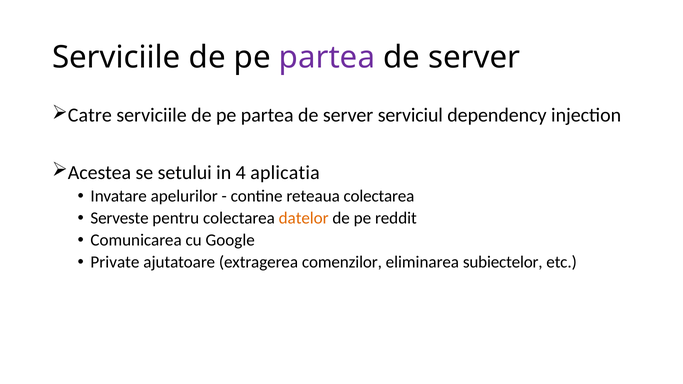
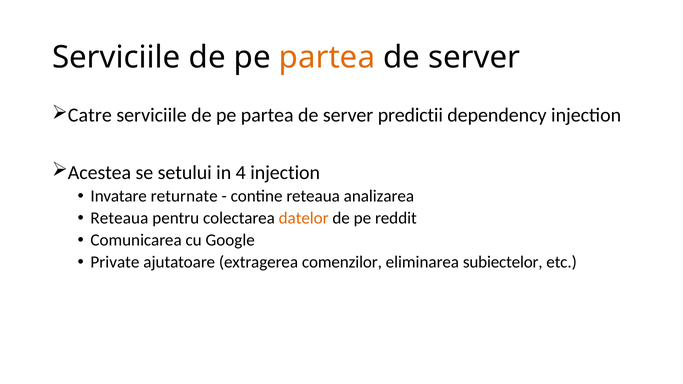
partea at (327, 57) colour: purple -> orange
serviciul: serviciul -> predictii
4 aplicatia: aplicatia -> injection
apelurilor: apelurilor -> returnate
reteaua colectarea: colectarea -> analizarea
Serveste at (120, 218): Serveste -> Reteaua
